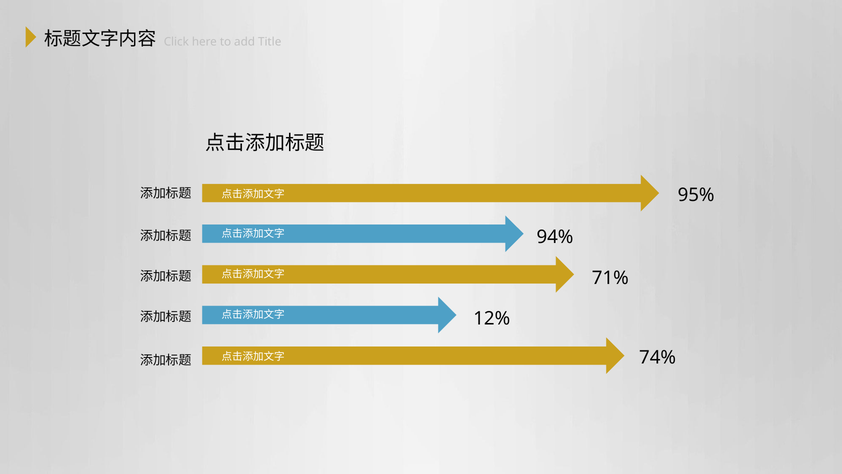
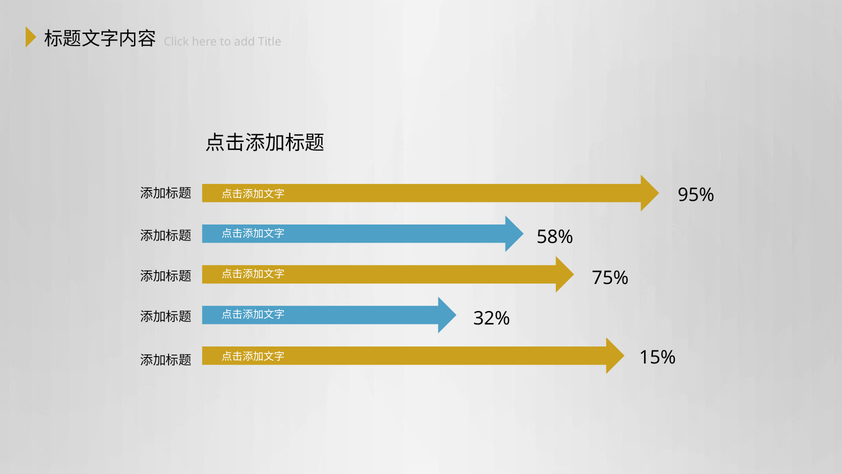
94%: 94% -> 58%
71%: 71% -> 75%
12%: 12% -> 32%
74%: 74% -> 15%
